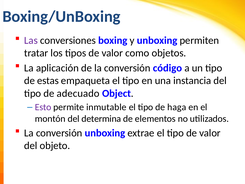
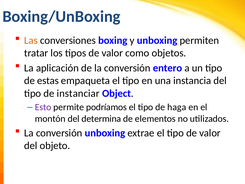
Las colour: purple -> orange
código: código -> entero
adecuado: adecuado -> instanciar
inmutable: inmutable -> podríamos
